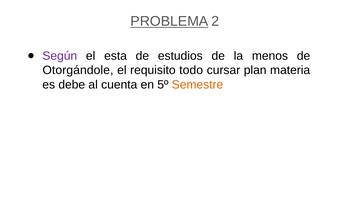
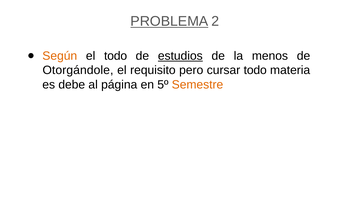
Según colour: purple -> orange
el esta: esta -> todo
estudios underline: none -> present
todo: todo -> pero
cursar plan: plan -> todo
cuenta: cuenta -> página
